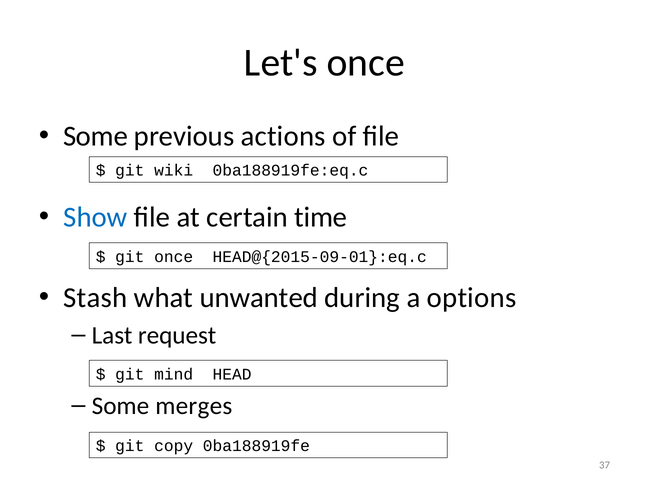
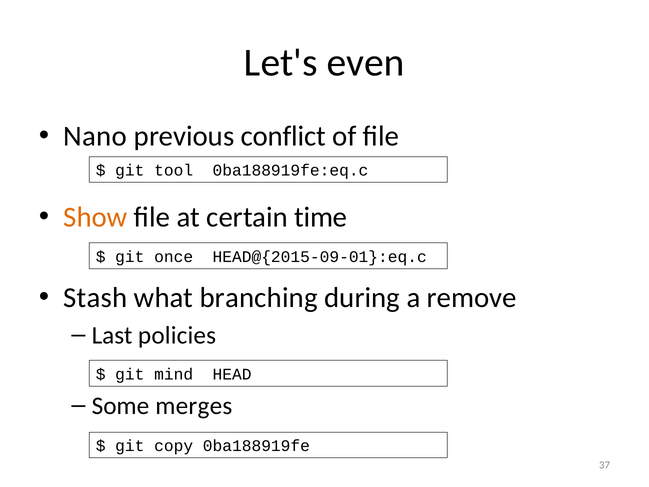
Let's once: once -> even
Some at (95, 136): Some -> Nano
actions: actions -> conflict
wiki: wiki -> tool
Show colour: blue -> orange
unwanted: unwanted -> branching
options: options -> remove
request: request -> policies
